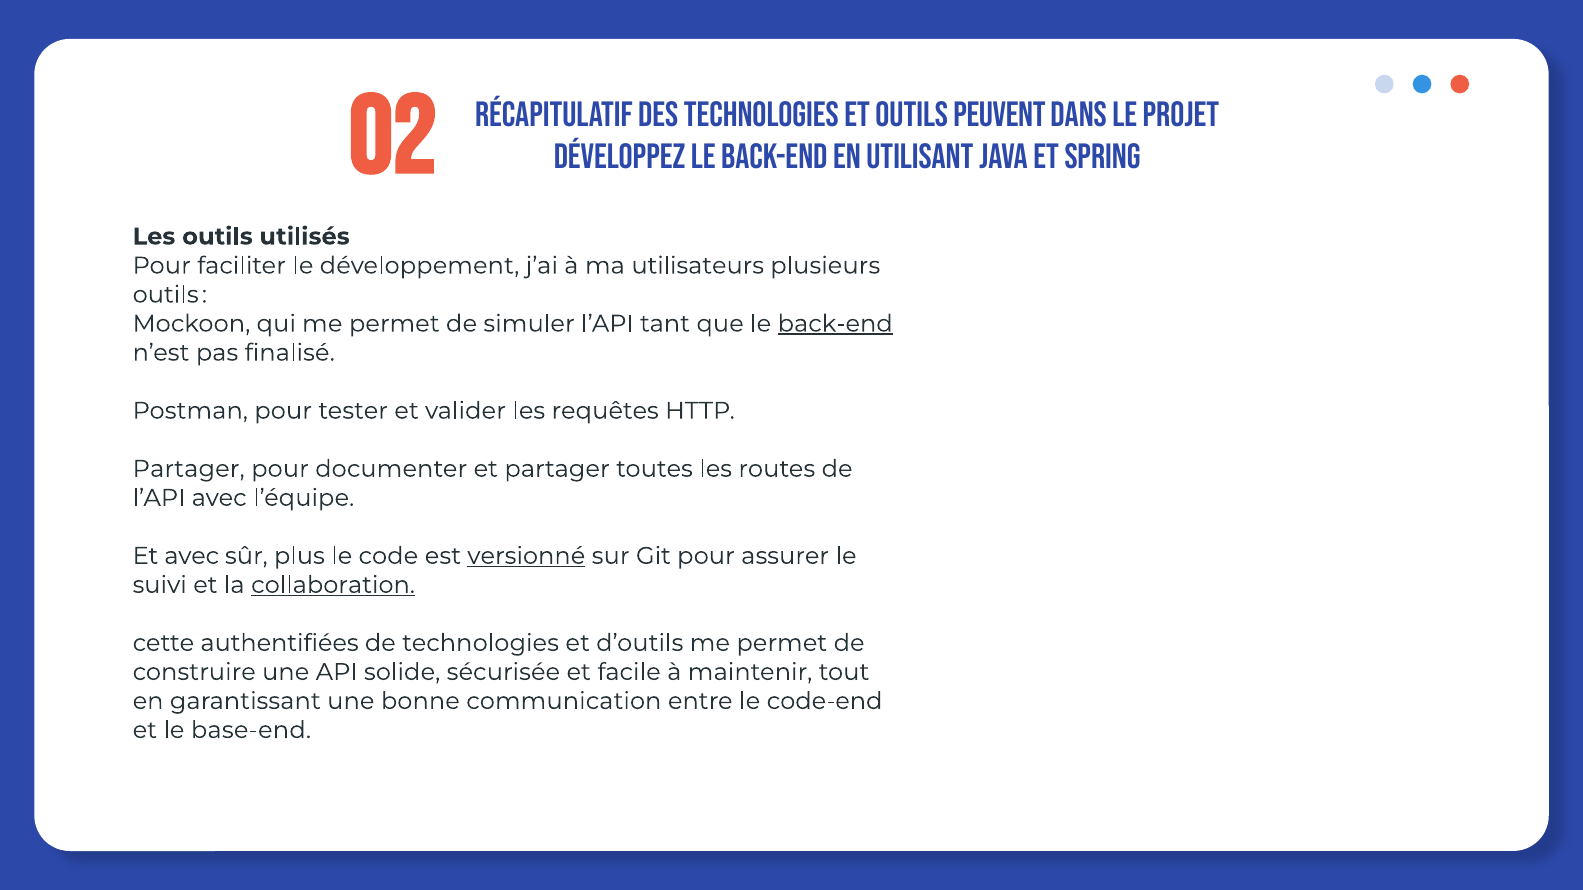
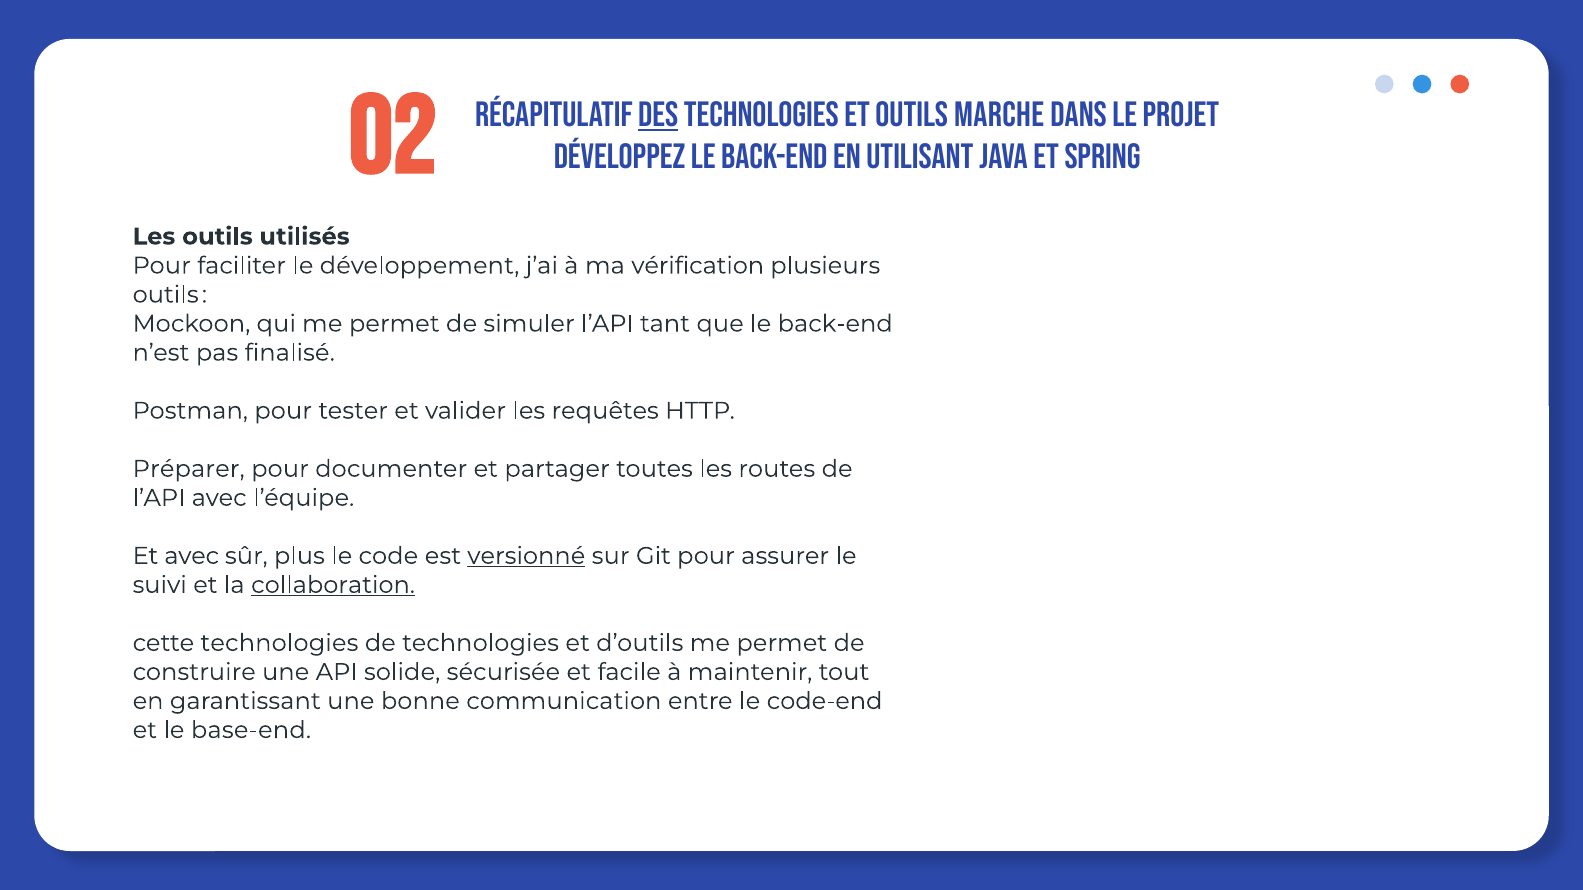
des underline: none -> present
peuvent: peuvent -> marche
utilisateurs: utilisateurs -> vérification
back-end at (835, 324) underline: present -> none
Partager at (189, 469): Partager -> Préparer
cette authentifiées: authentifiées -> technologies
